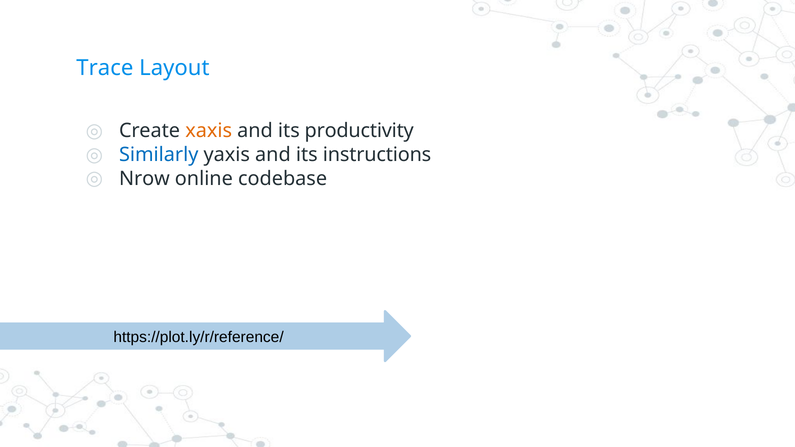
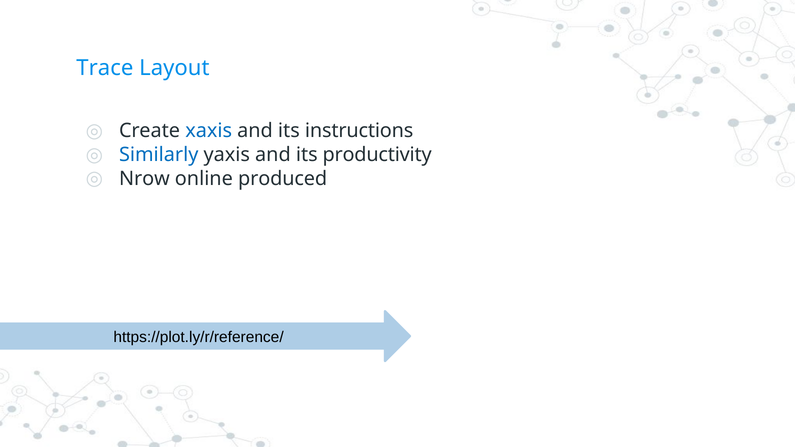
xaxis colour: orange -> blue
productivity: productivity -> instructions
instructions: instructions -> productivity
codebase: codebase -> produced
